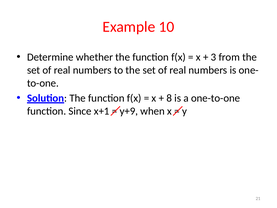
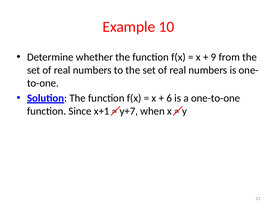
3: 3 -> 9
8: 8 -> 6
y+9: y+9 -> y+7
